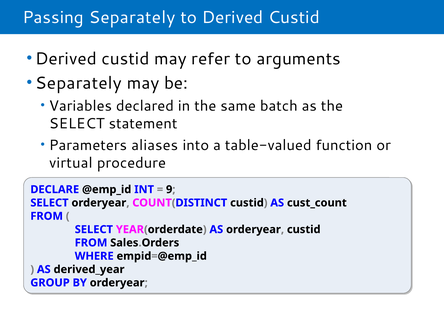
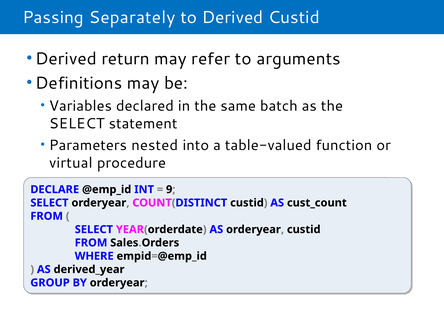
custid at (125, 59): custid -> return
Separately at (79, 83): Separately -> Definitions
aliases: aliases -> nested
